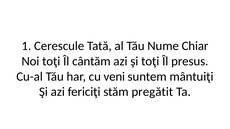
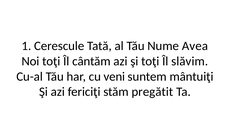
Chiar: Chiar -> Avea
presus: presus -> slăvim
